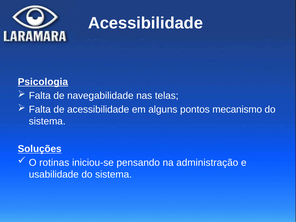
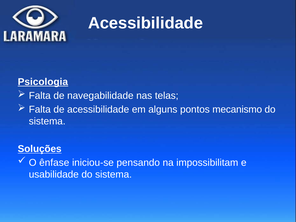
rotinas: rotinas -> ênfase
administração: administração -> impossibilitam
